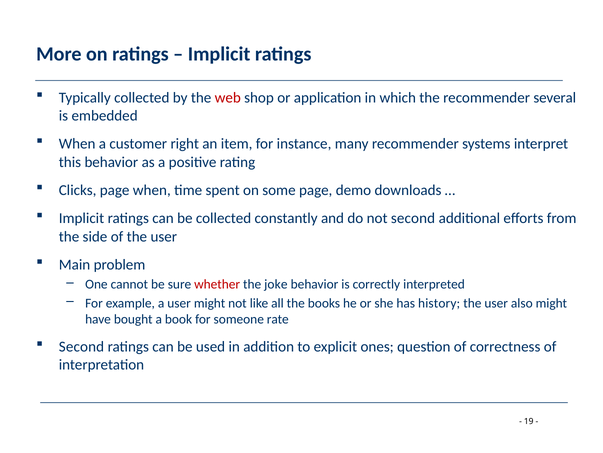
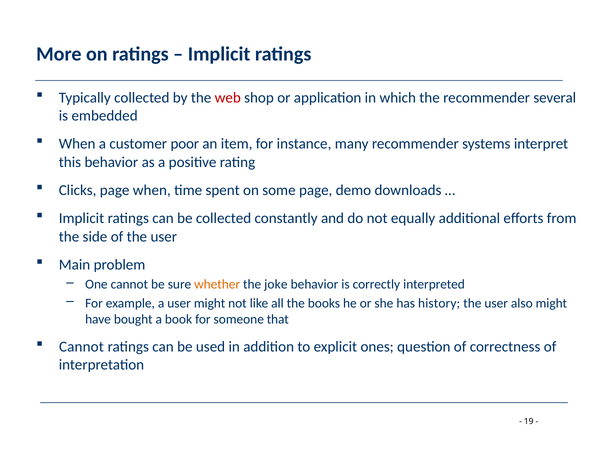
right: right -> poor
not second: second -> equally
whether colour: red -> orange
rate: rate -> that
Second at (81, 346): Second -> Cannot
